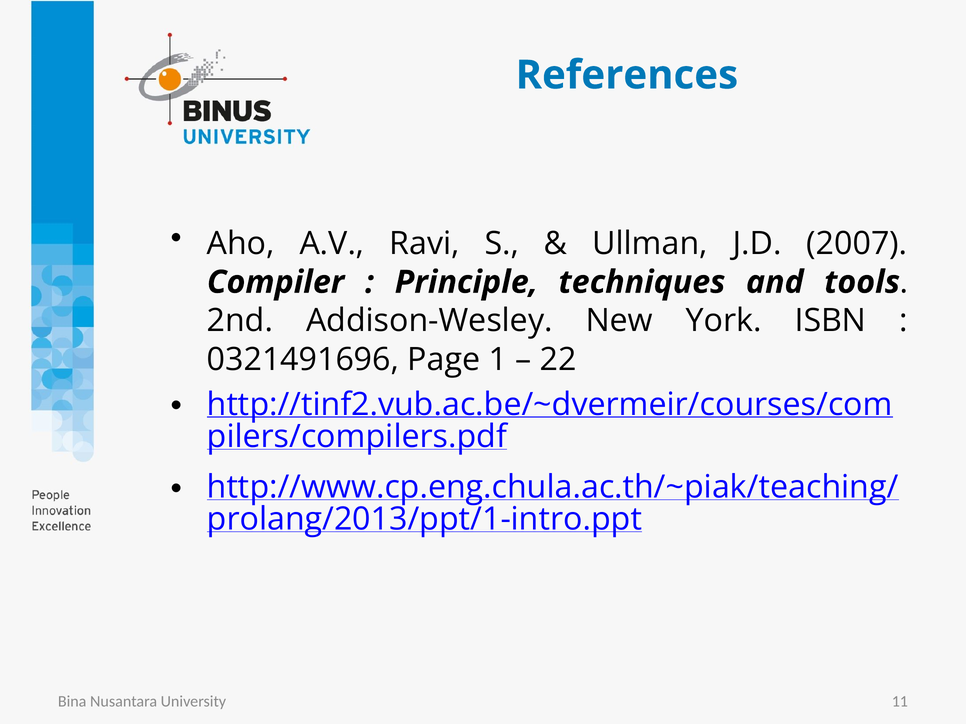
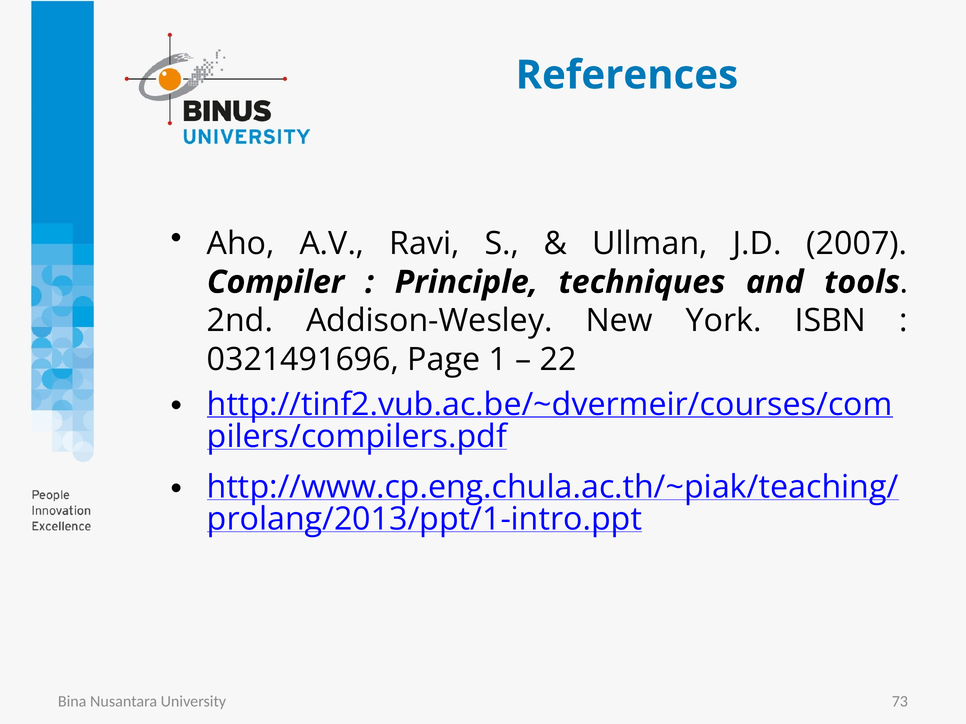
11: 11 -> 73
